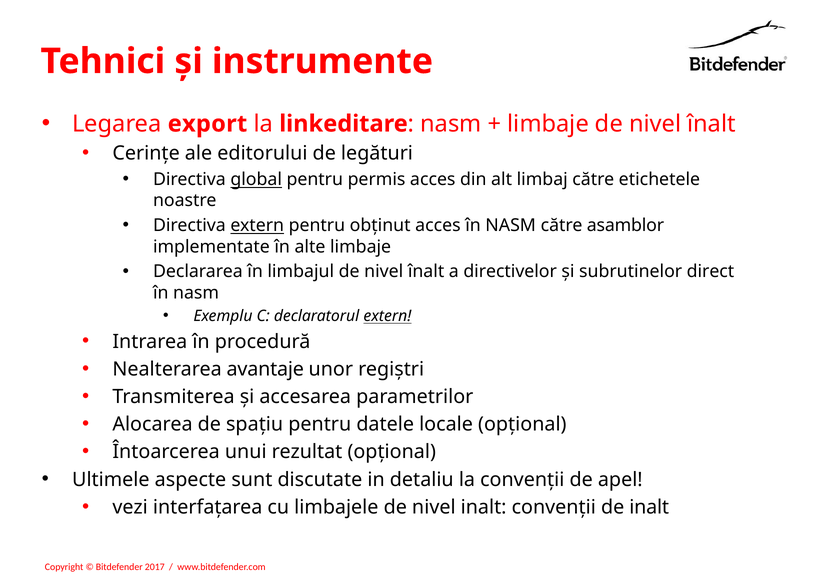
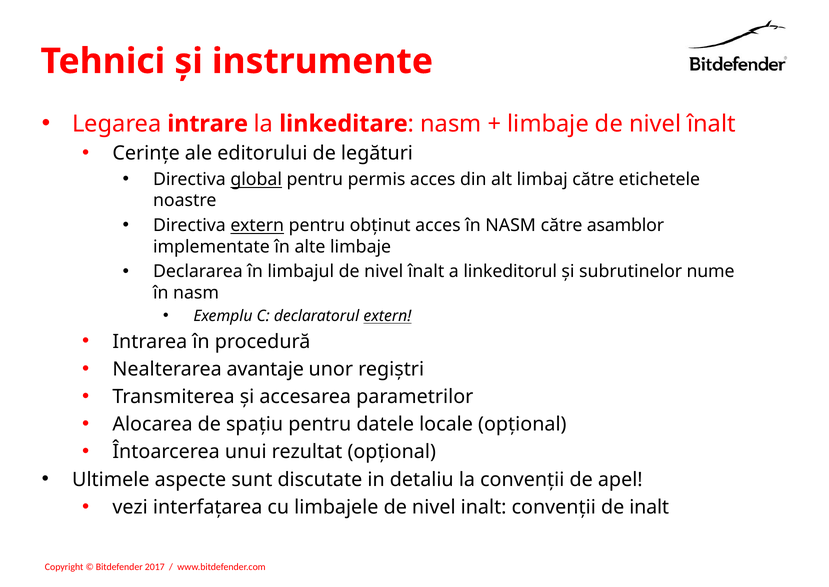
export: export -> intrare
directivelor: directivelor -> linkeditorul
direct: direct -> nume
